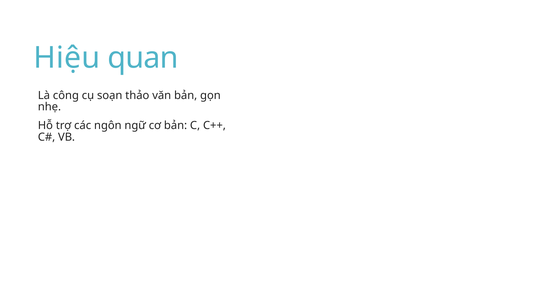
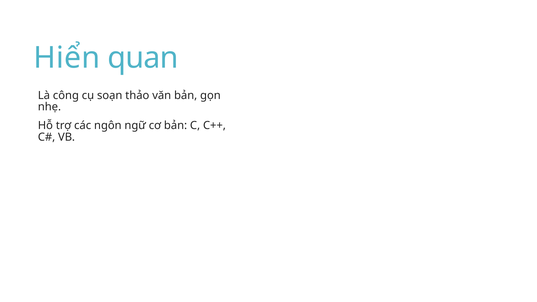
Hiệu: Hiệu -> Hiển
